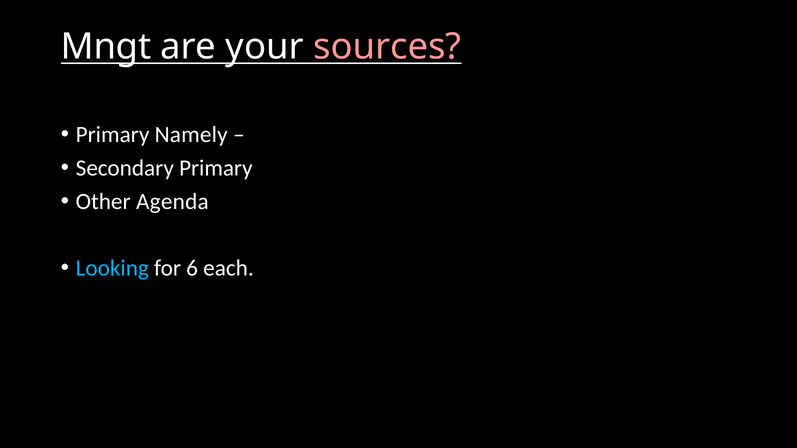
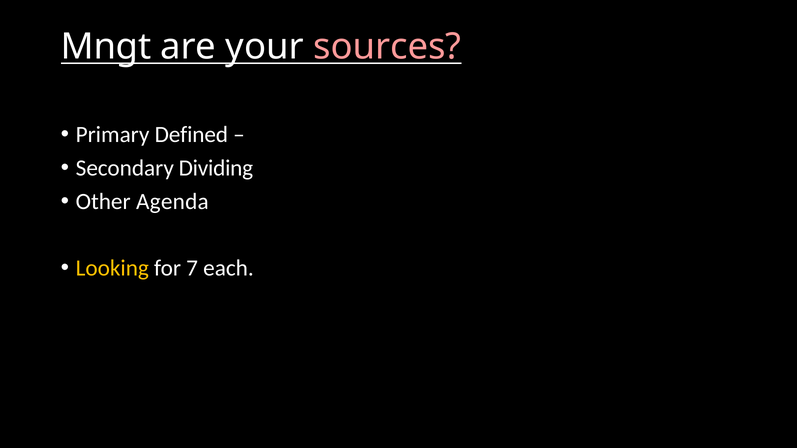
Namely: Namely -> Defined
Secondary Primary: Primary -> Dividing
Looking colour: light blue -> yellow
6: 6 -> 7
